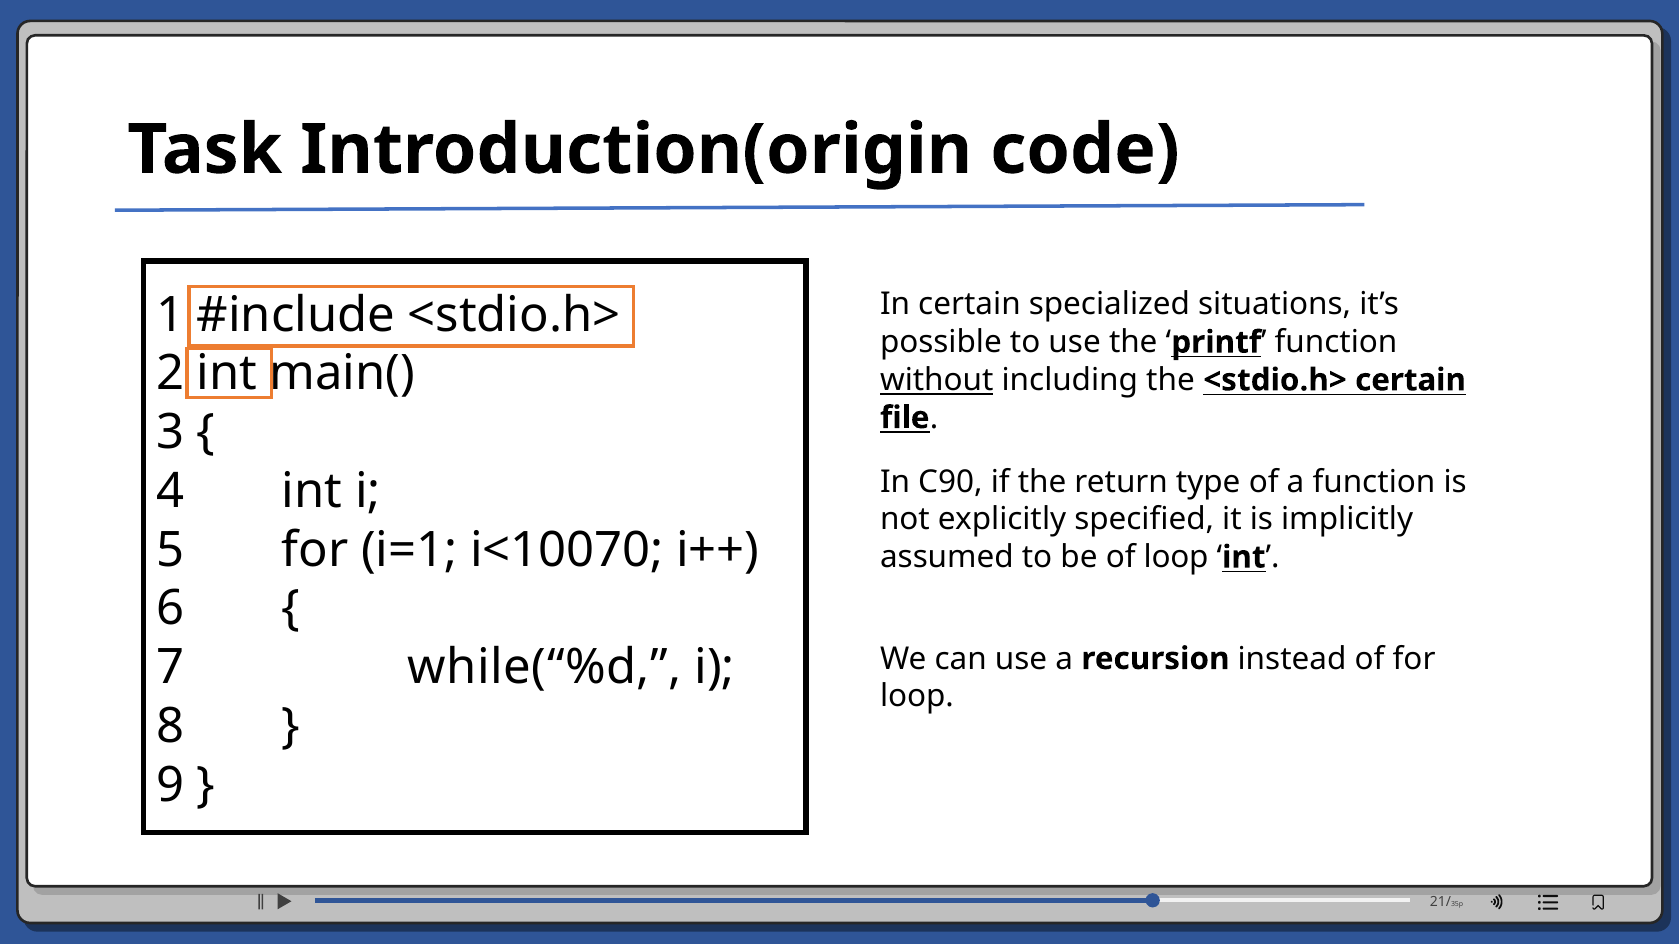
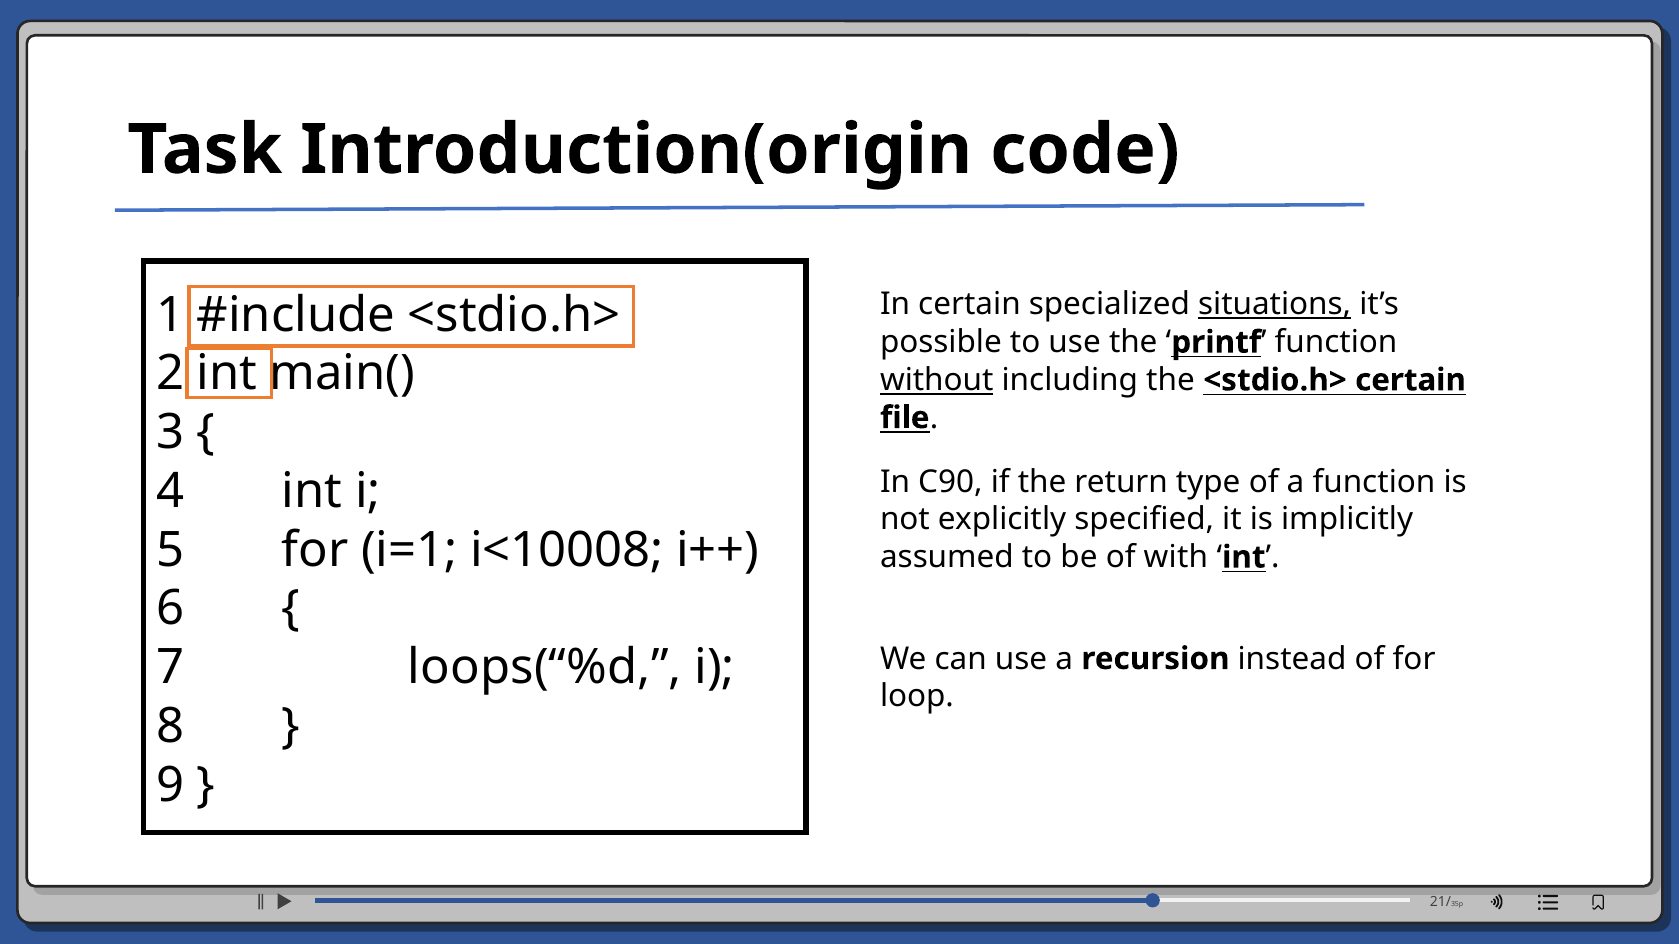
situations underline: none -> present
i<10070: i<10070 -> i<10008
of loop: loop -> with
while(“%d: while(“%d -> loops(“%d
